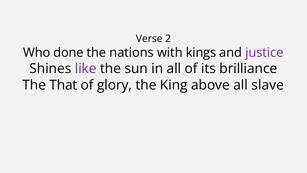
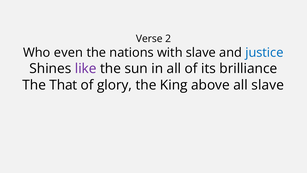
done: done -> even
with kings: kings -> slave
justice colour: purple -> blue
